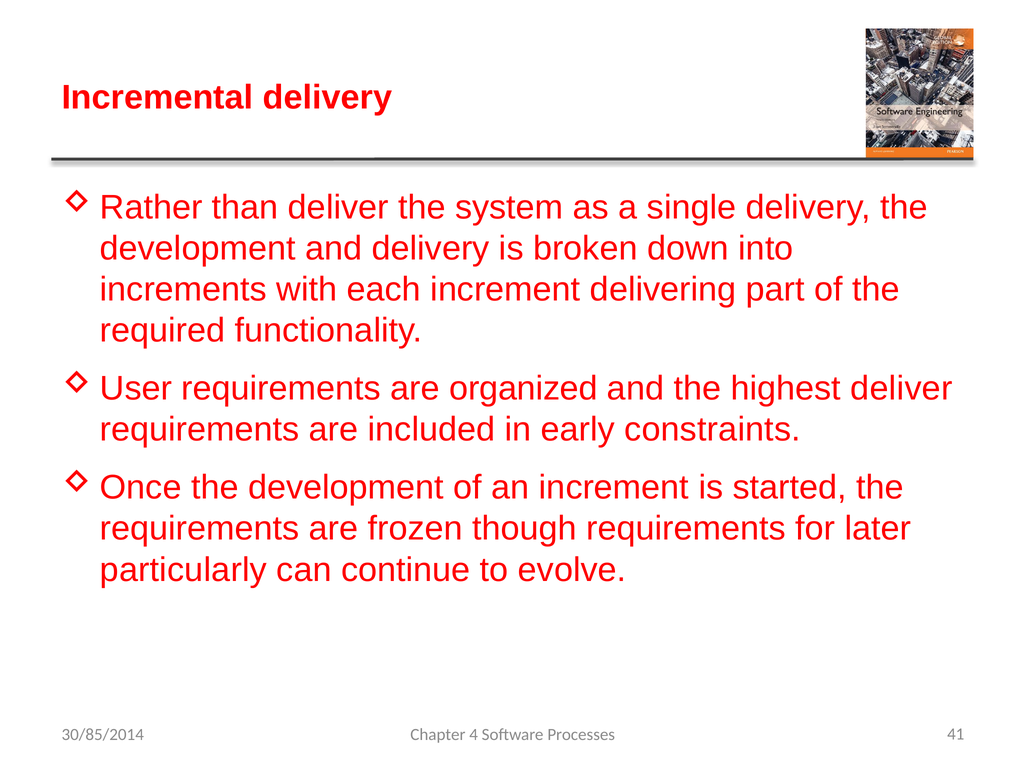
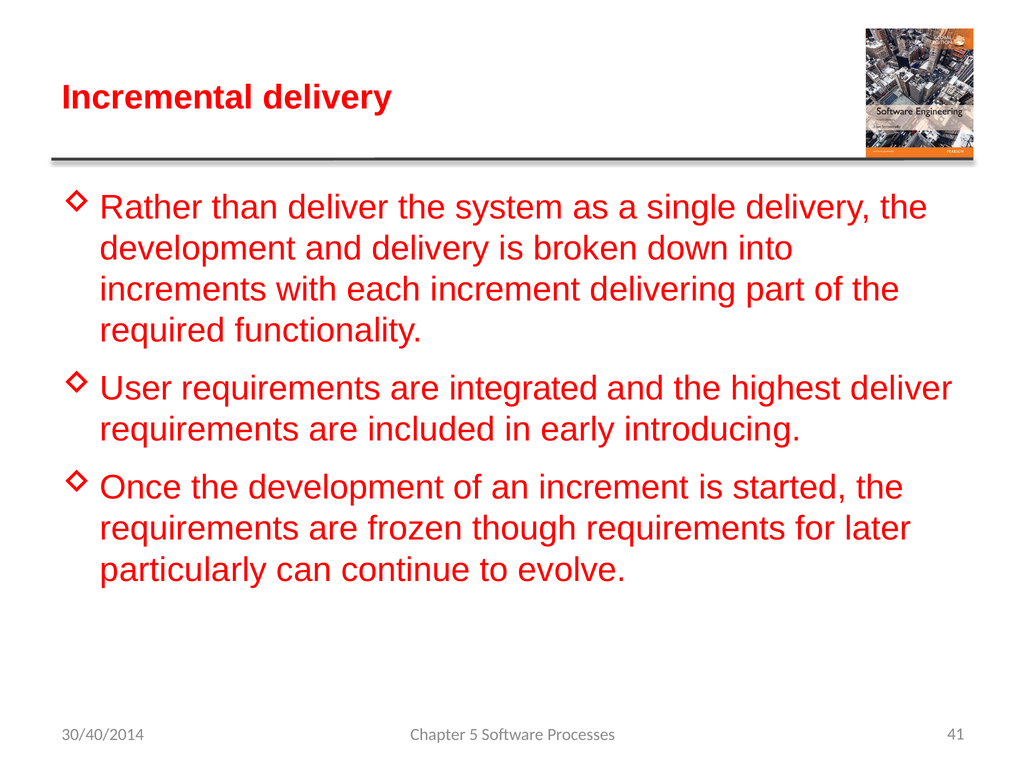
organized: organized -> integrated
constraints: constraints -> introducing
30/85/2014: 30/85/2014 -> 30/40/2014
4: 4 -> 5
